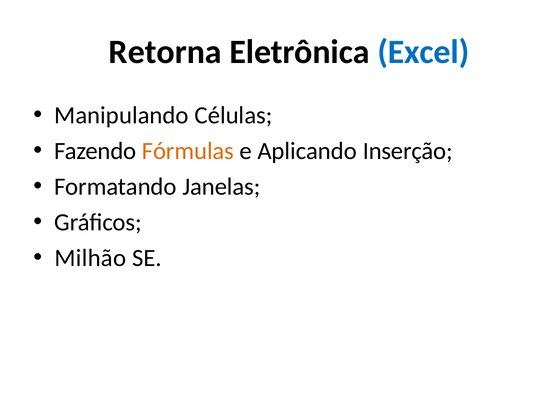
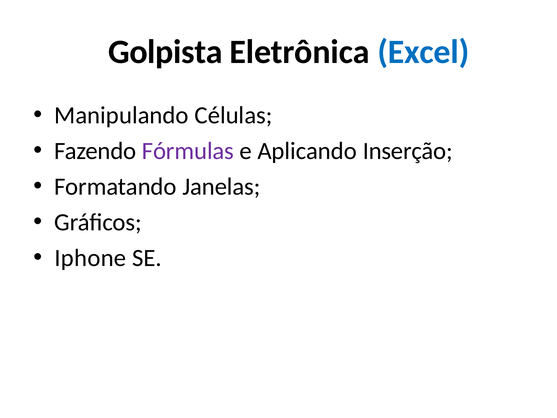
Retorna: Retorna -> Golpista
Fórmulas colour: orange -> purple
Milhão: Milhão -> Iphone
